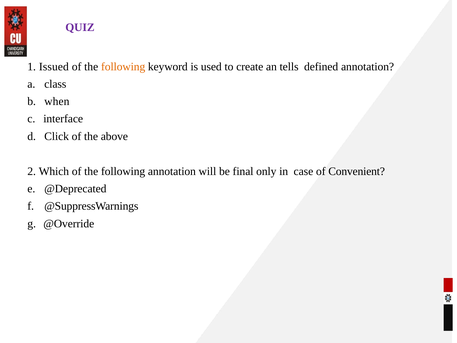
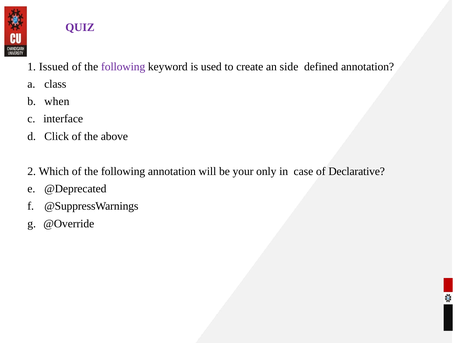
following at (123, 67) colour: orange -> purple
tells: tells -> side
final: final -> your
Convenient: Convenient -> Declarative
